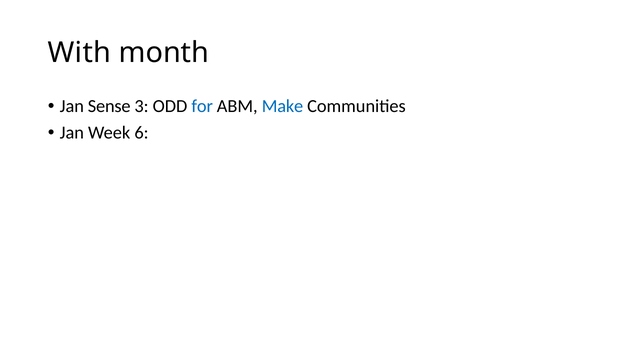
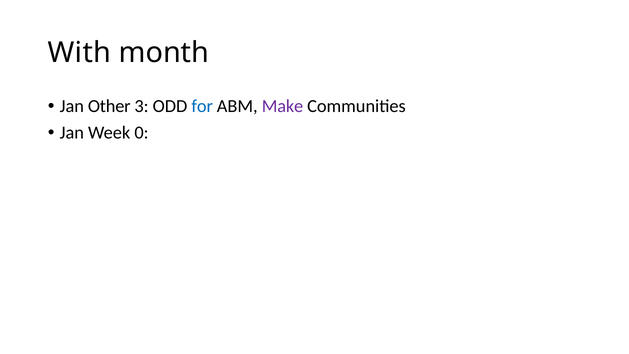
Sense: Sense -> Other
Make colour: blue -> purple
6: 6 -> 0
